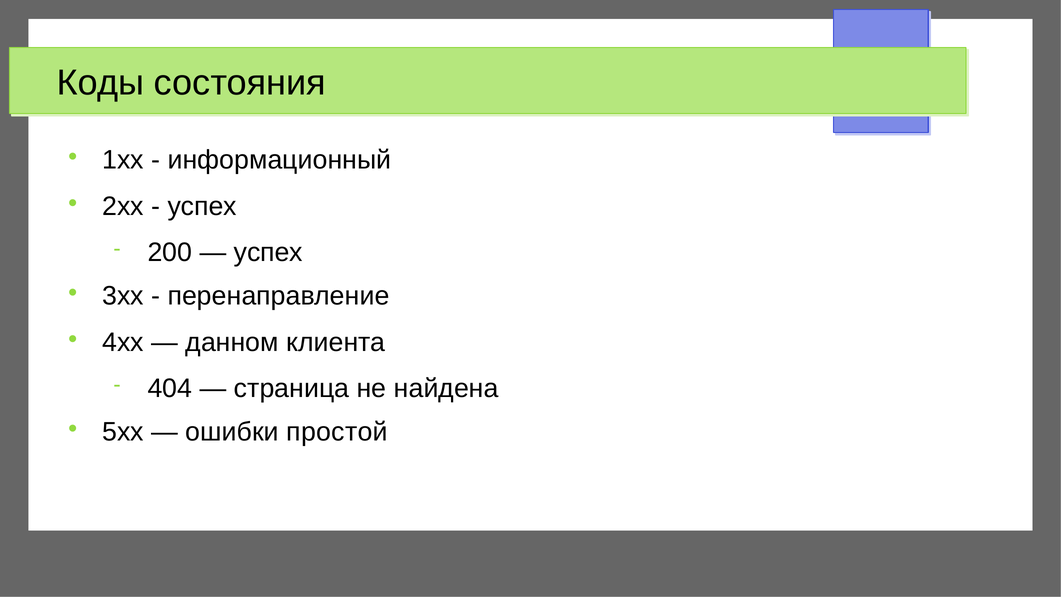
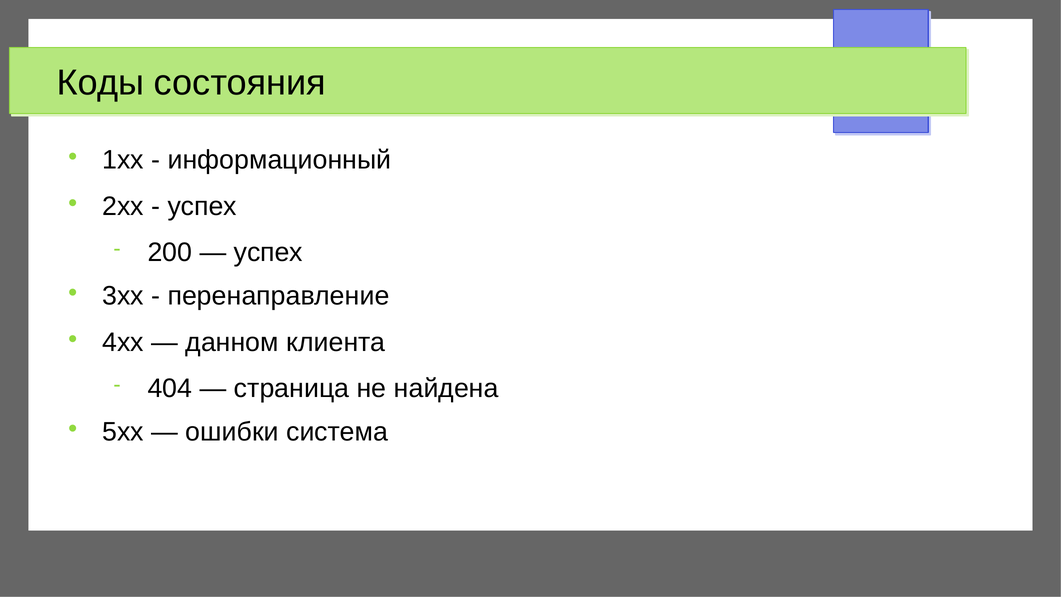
простой: простой -> система
